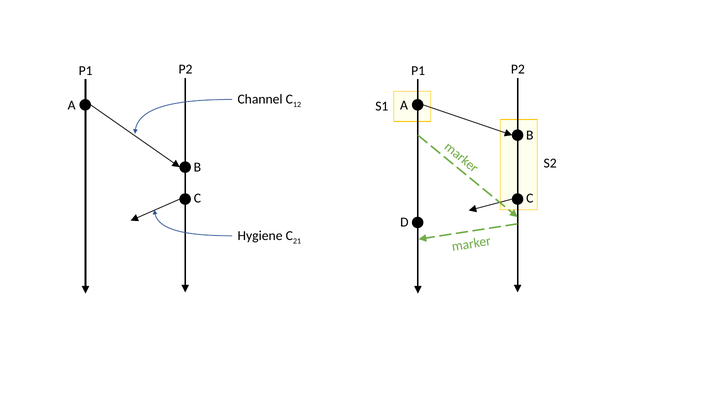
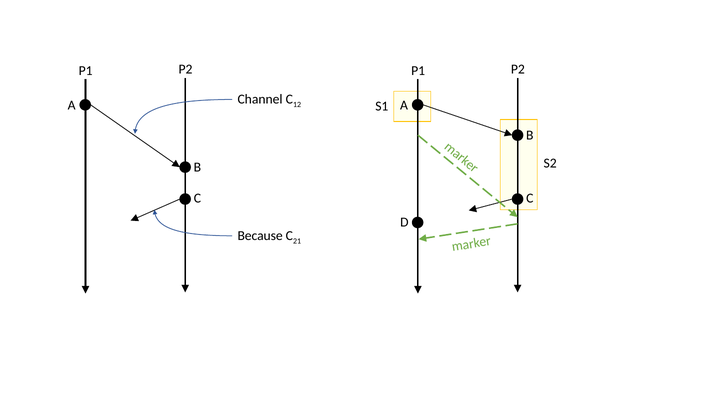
Hygiene: Hygiene -> Because
